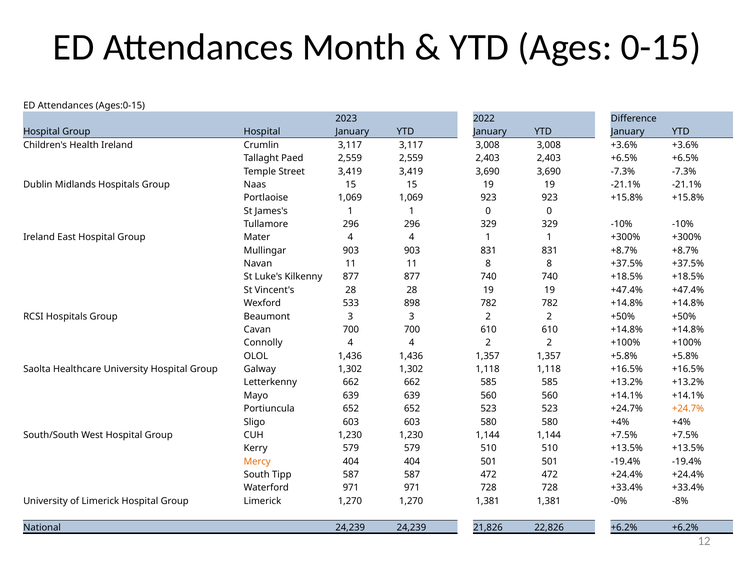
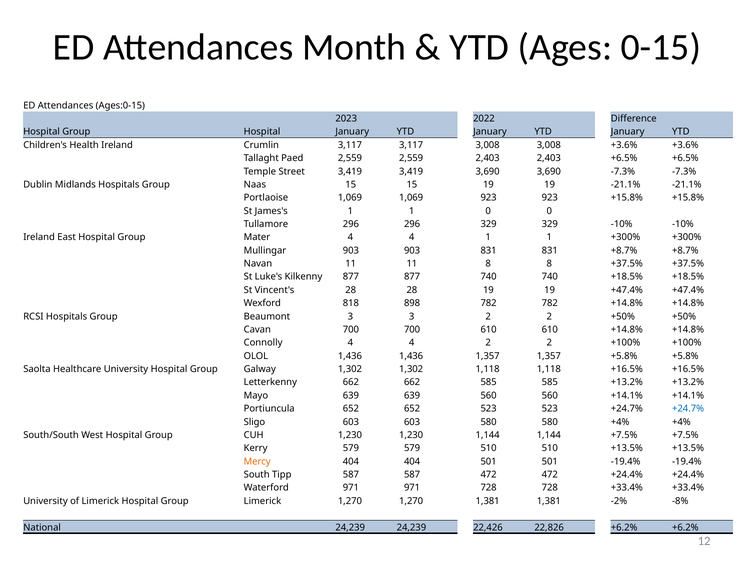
533: 533 -> 818
+24.7% at (688, 409) colour: orange -> blue
-0%: -0% -> -2%
21,826: 21,826 -> 22,426
